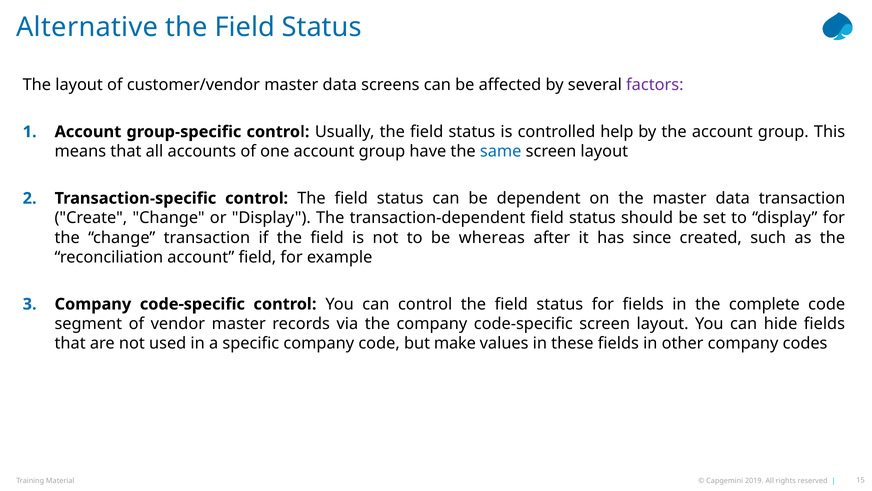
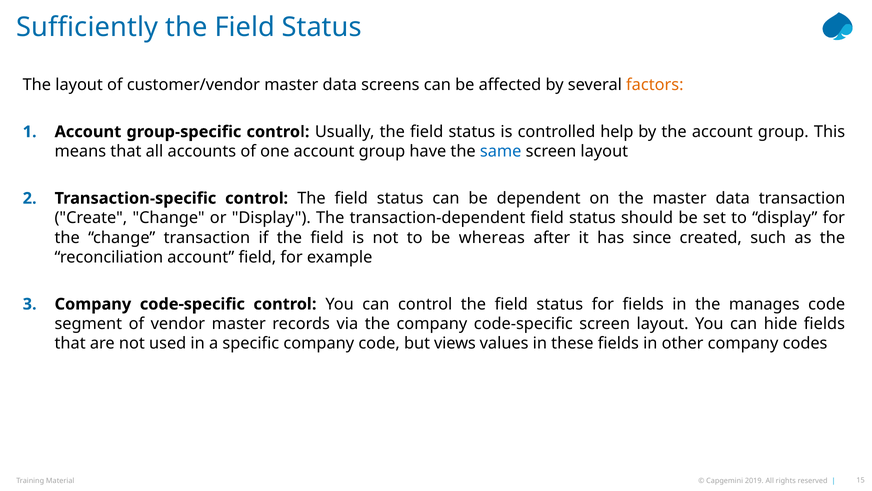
Alternative: Alternative -> Sufficiently
factors colour: purple -> orange
complete: complete -> manages
make: make -> views
